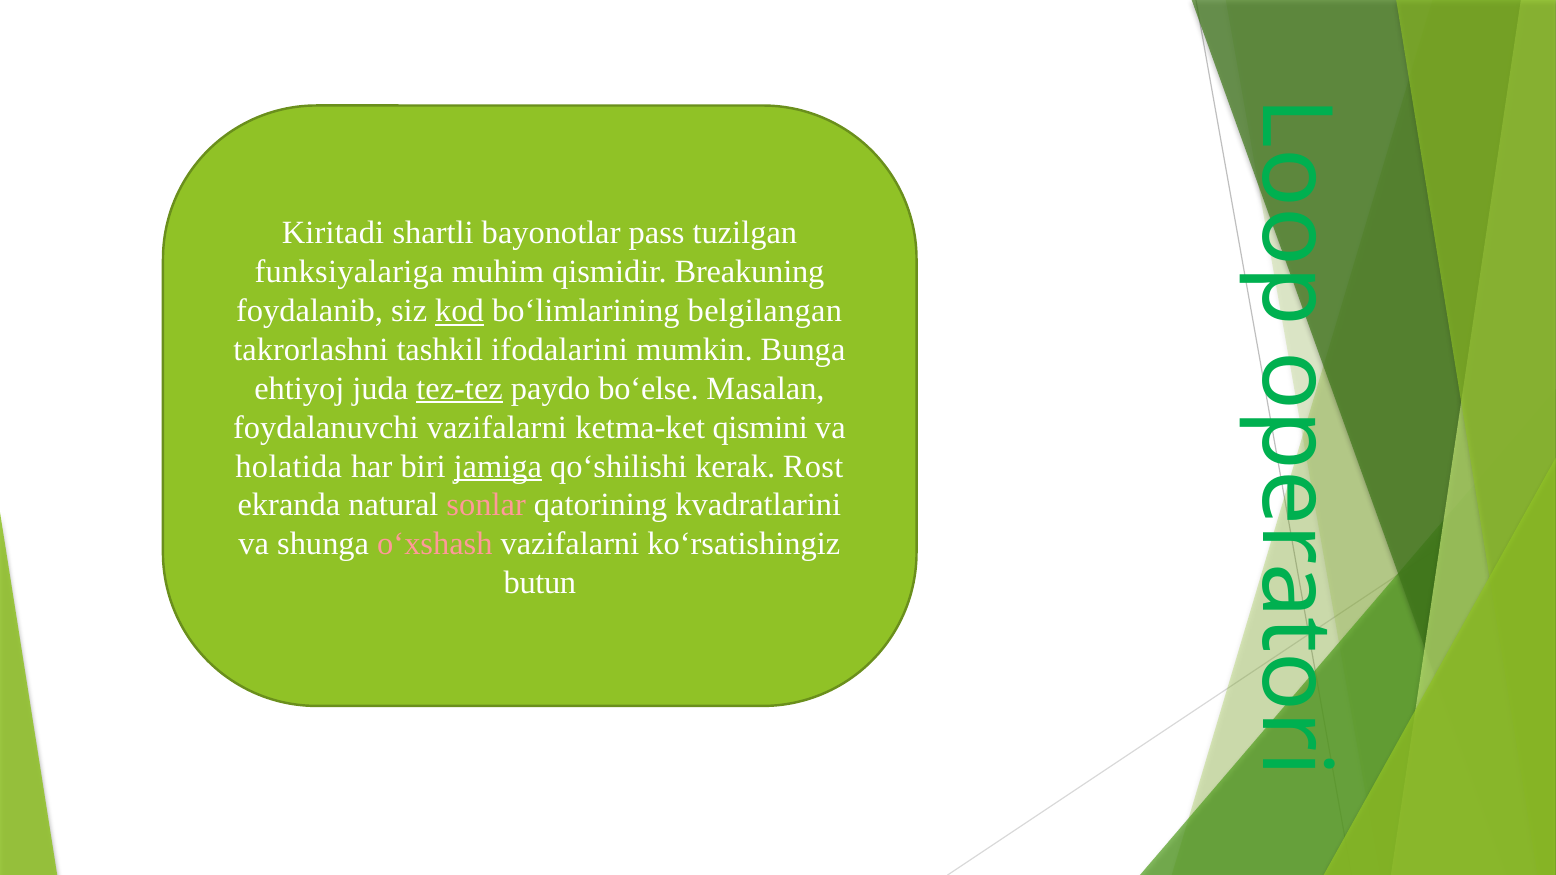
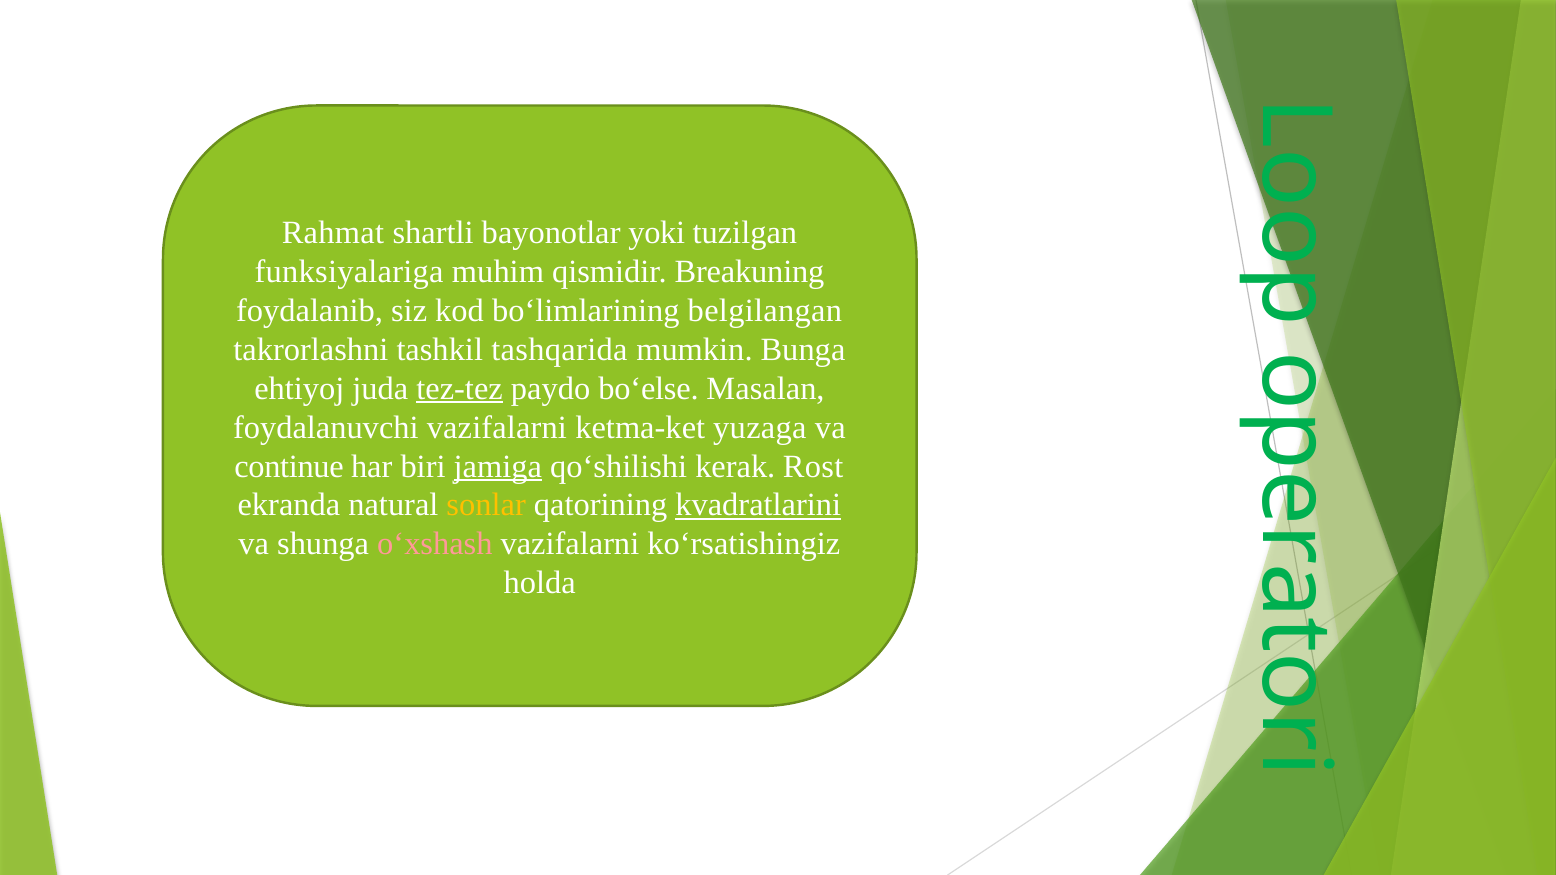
Kiritadi: Kiritadi -> Rahmat
pass: pass -> yoki
kod underline: present -> none
ifodalarini: ifodalarini -> tashqarida
qismini: qismini -> yuzaga
holatida: holatida -> continue
sonlar colour: pink -> yellow
kvadratlarini underline: none -> present
butun: butun -> holda
